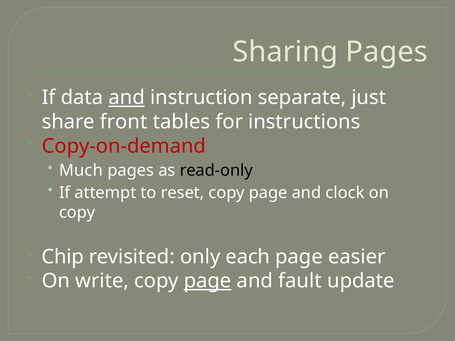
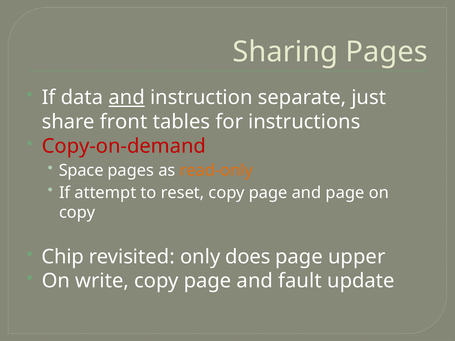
Much: Much -> Space
read-only colour: black -> orange
and clock: clock -> page
each: each -> does
easier: easier -> upper
page at (208, 281) underline: present -> none
